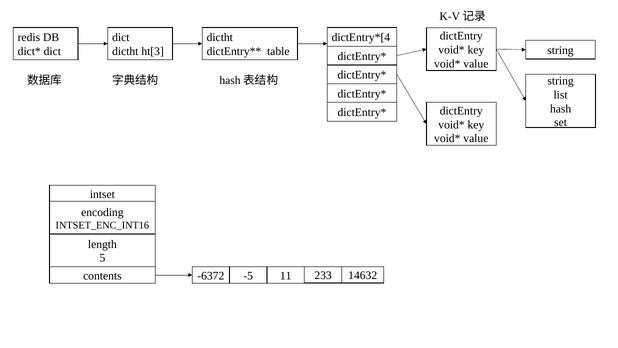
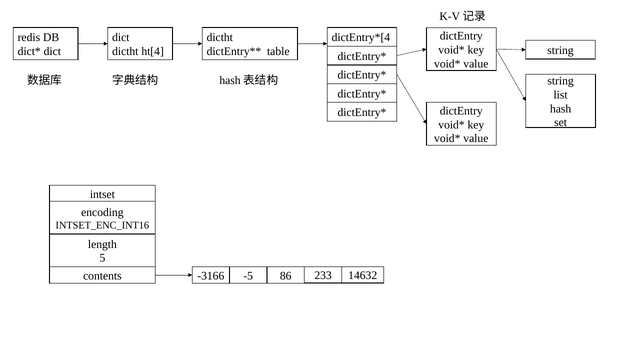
ht[3: ht[3 -> ht[4
-6372: -6372 -> -3166
11: 11 -> 86
